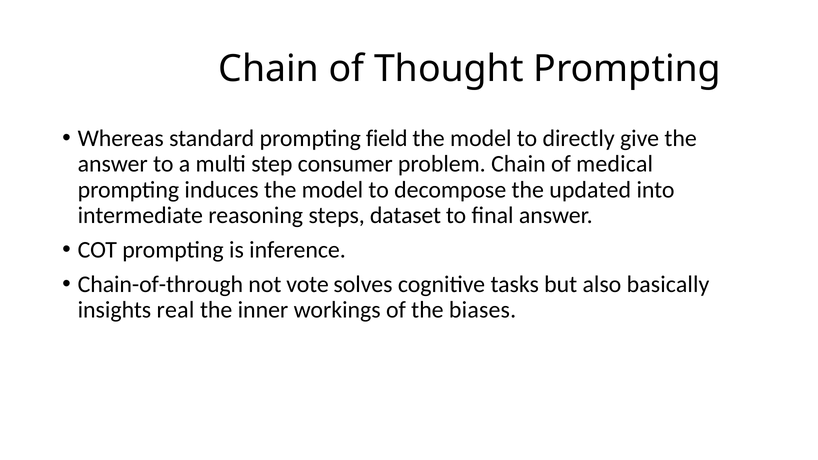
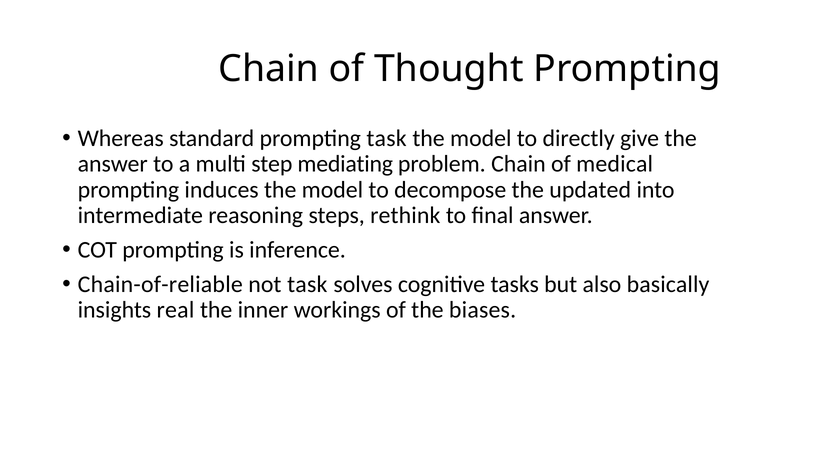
prompting field: field -> task
consumer: consumer -> mediating
dataset: dataset -> rethink
Chain-of-through: Chain-of-through -> Chain-of-reliable
not vote: vote -> task
